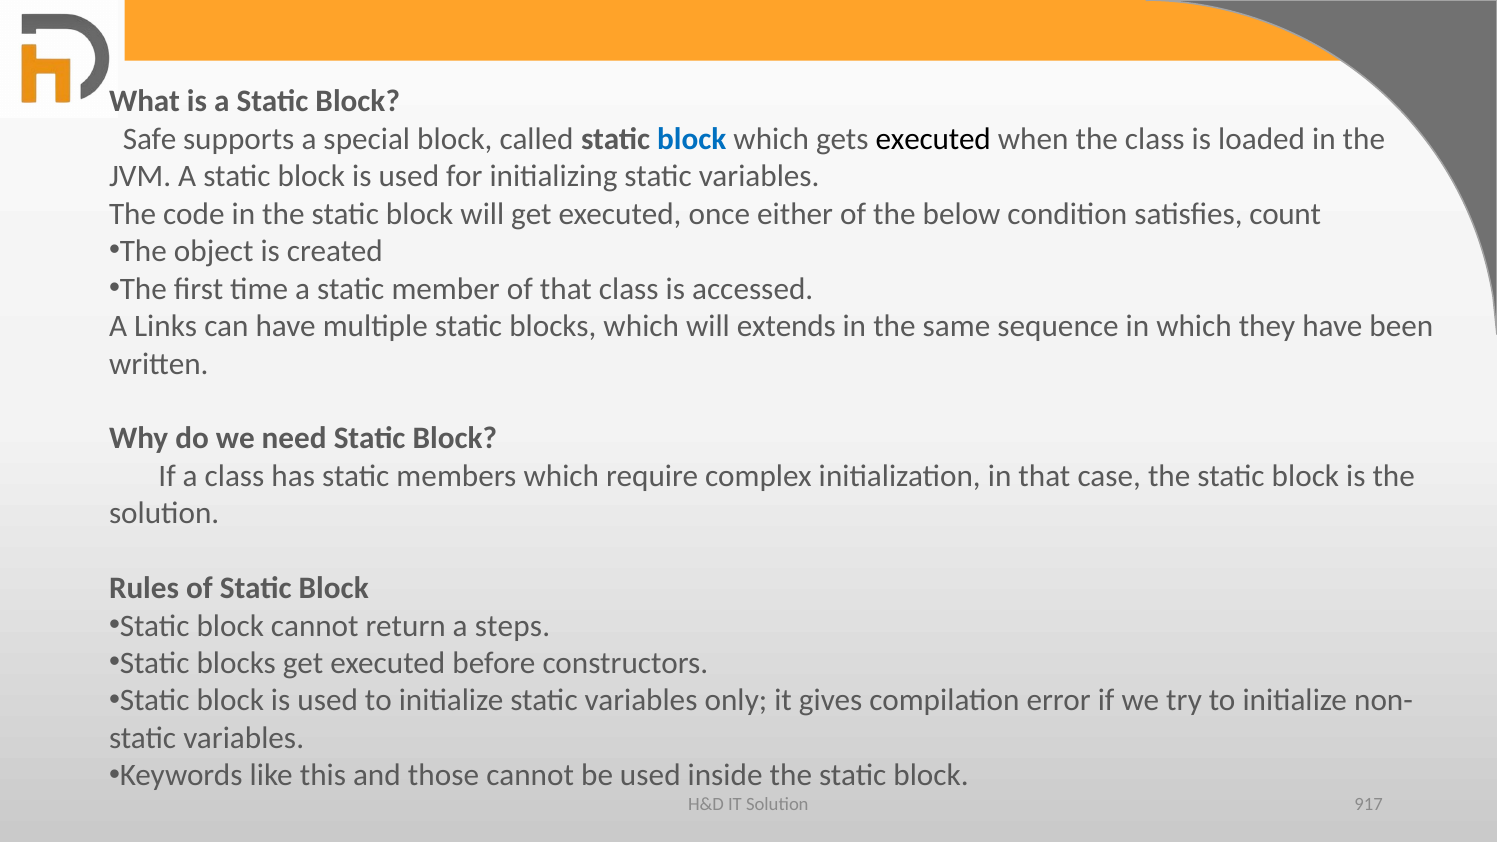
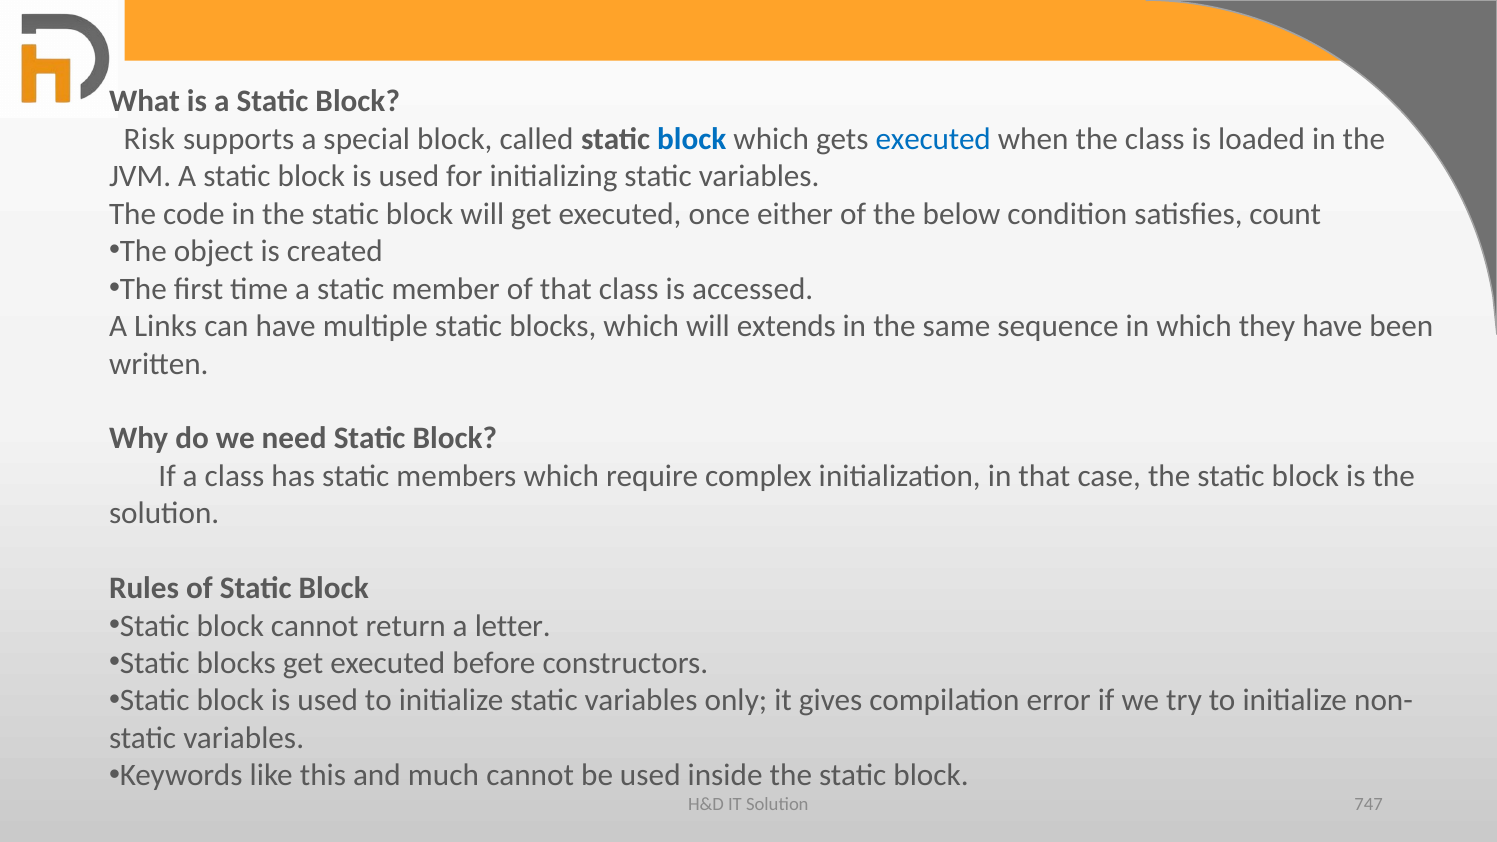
Safe: Safe -> Risk
executed at (933, 139) colour: black -> blue
steps: steps -> letter
those: those -> much
917: 917 -> 747
